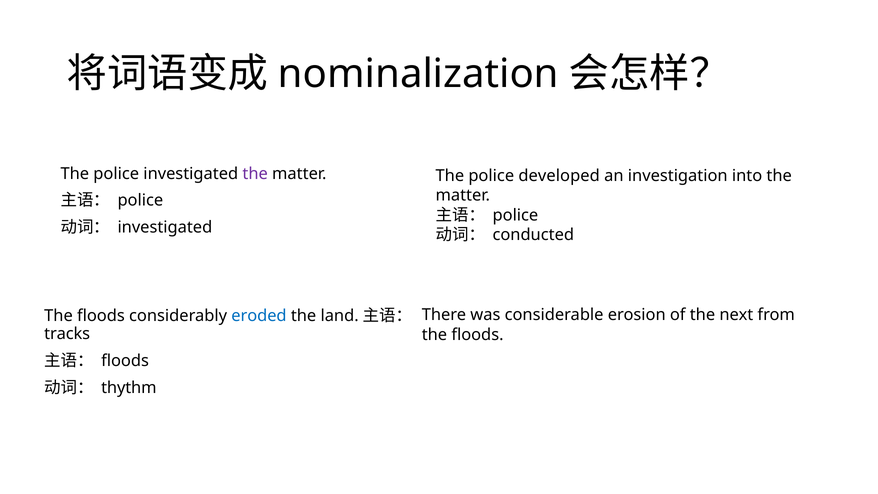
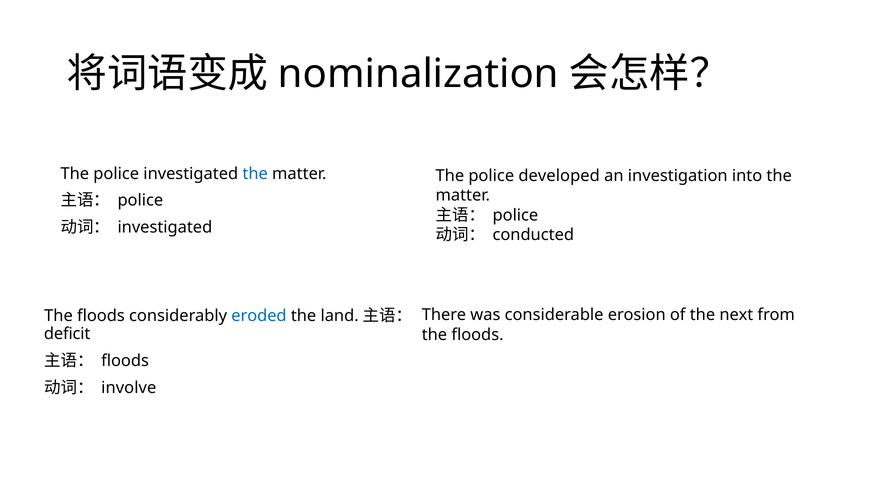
the at (255, 174) colour: purple -> blue
tracks: tracks -> deficit
thythm: thythm -> involve
